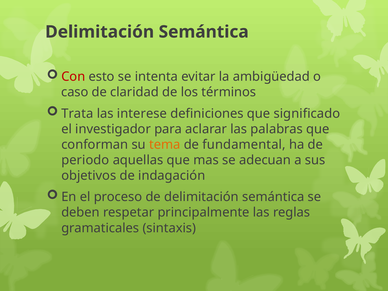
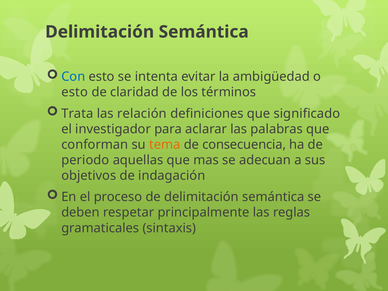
Con colour: red -> blue
caso at (75, 92): caso -> esto
interese: interese -> relación
fundamental: fundamental -> consecuencia
